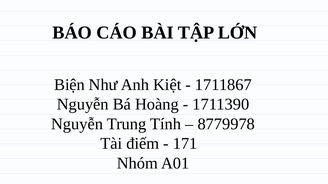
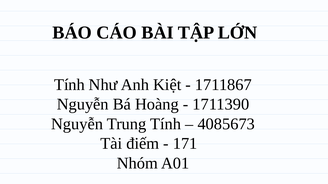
Biện at (69, 85): Biện -> Tính
8779978: 8779978 -> 4085673
